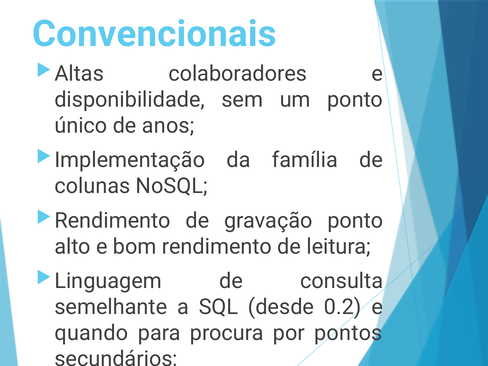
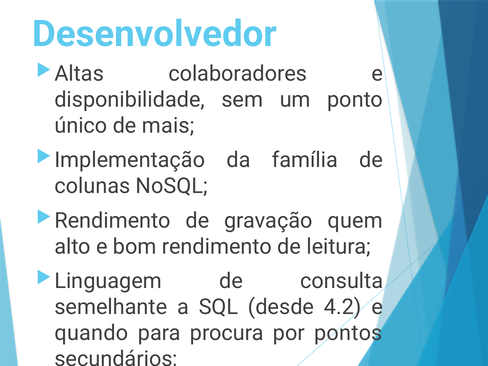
Convencionais: Convencionais -> Desenvolvedor
anos: anos -> mais
gravação ponto: ponto -> quem
0.2: 0.2 -> 4.2
